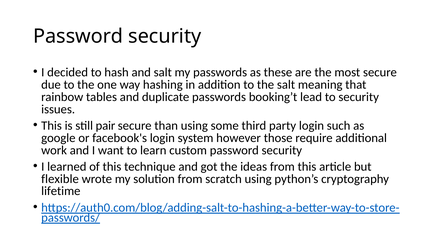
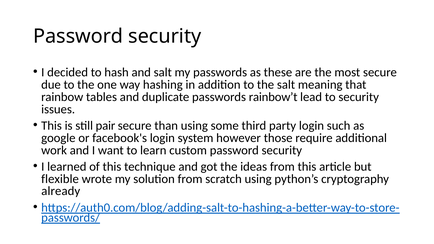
booking’t: booking’t -> rainbow’t
lifetime: lifetime -> already
